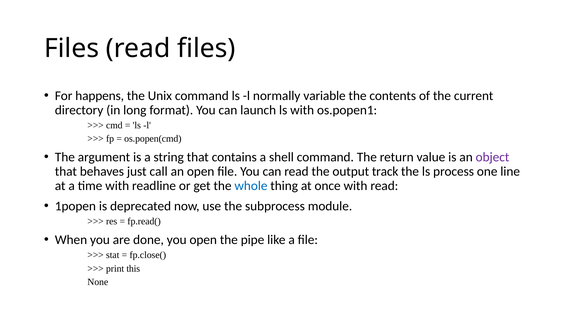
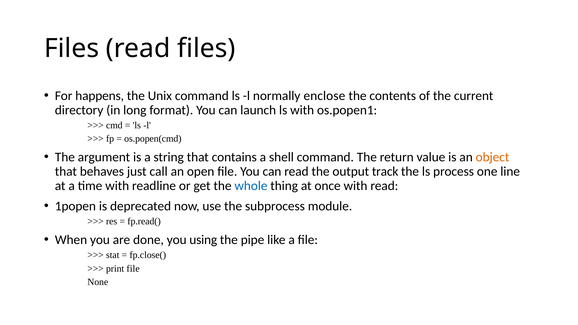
variable: variable -> enclose
object colour: purple -> orange
you open: open -> using
print this: this -> file
